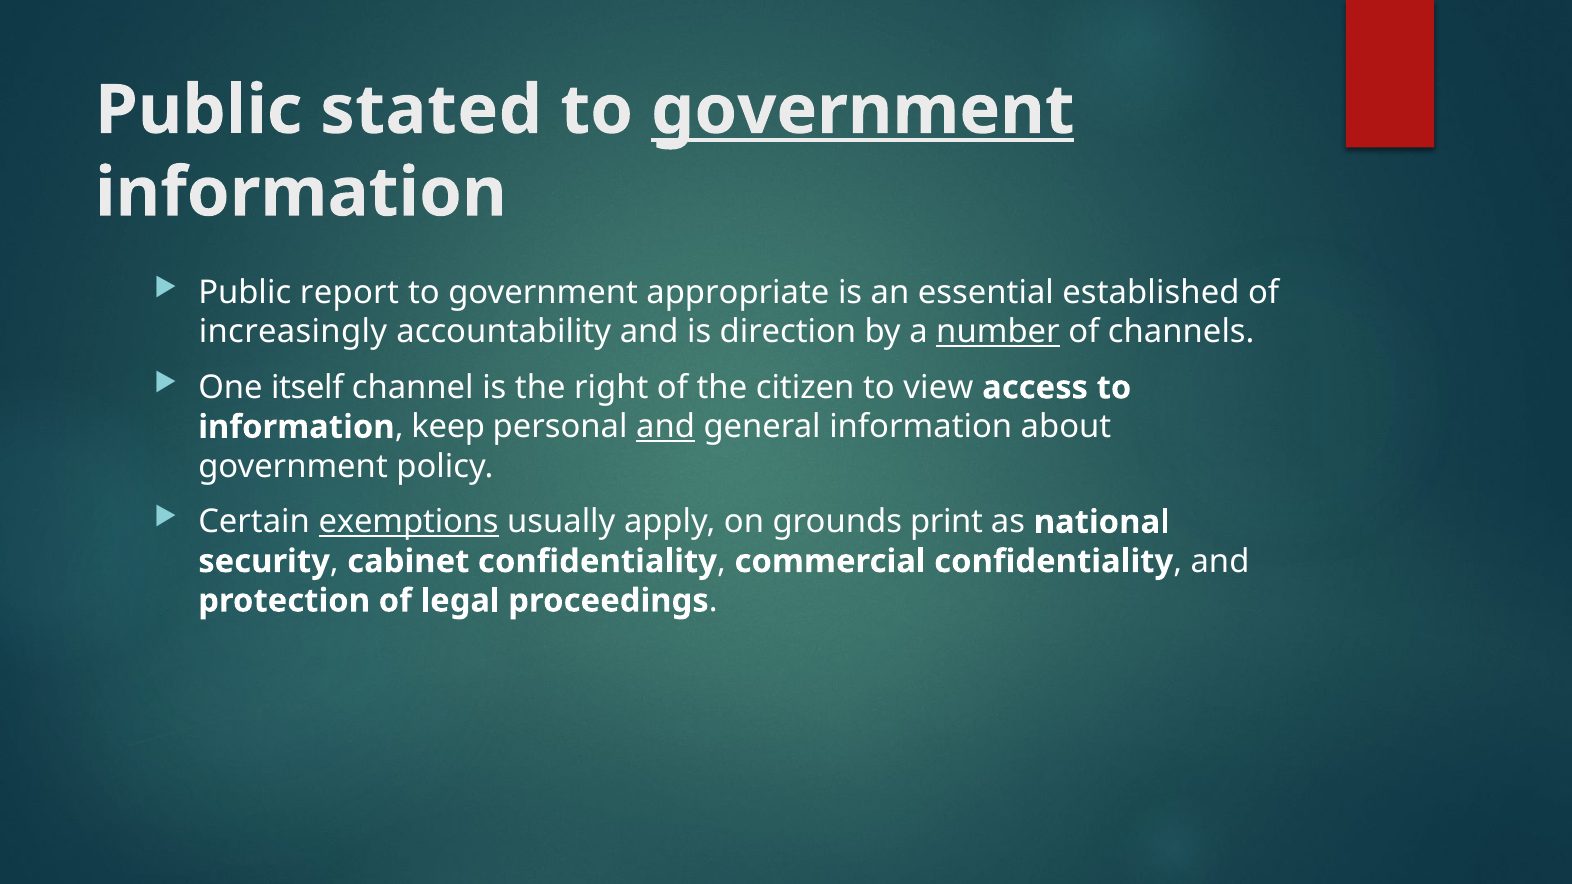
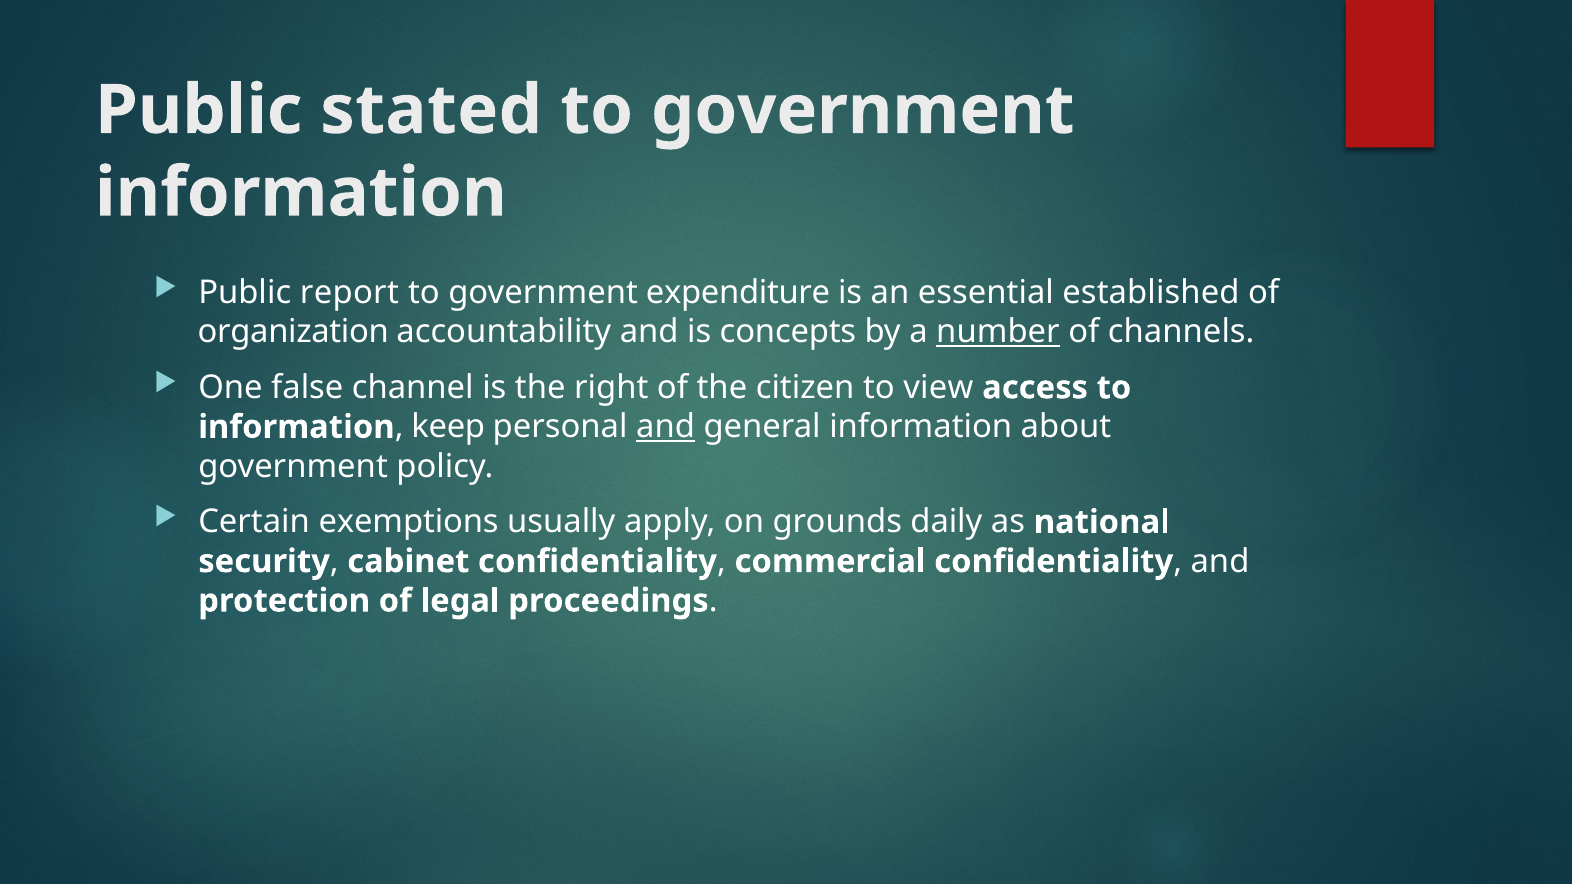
government at (863, 110) underline: present -> none
appropriate: appropriate -> expenditure
increasingly: increasingly -> organization
direction: direction -> concepts
itself: itself -> false
exemptions underline: present -> none
print: print -> daily
